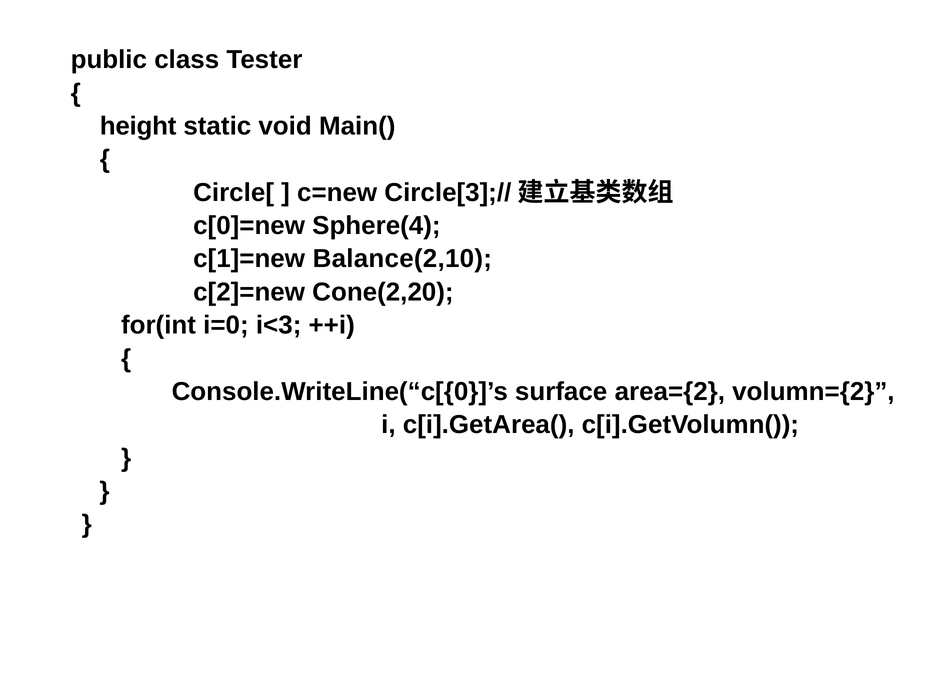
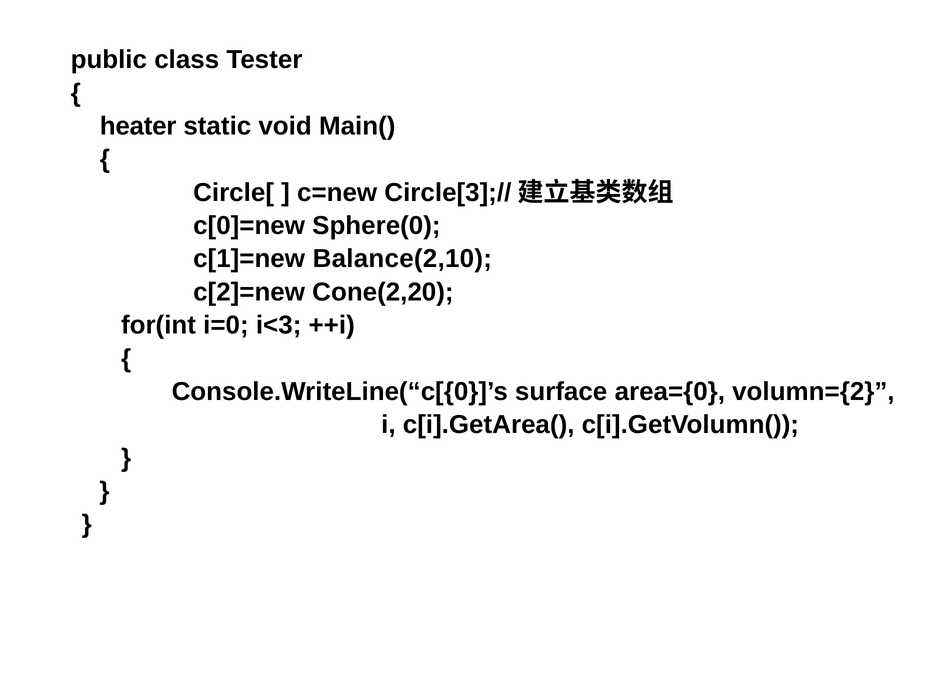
height: height -> heater
Sphere(4: Sphere(4 -> Sphere(0
area={2: area={2 -> area={0
